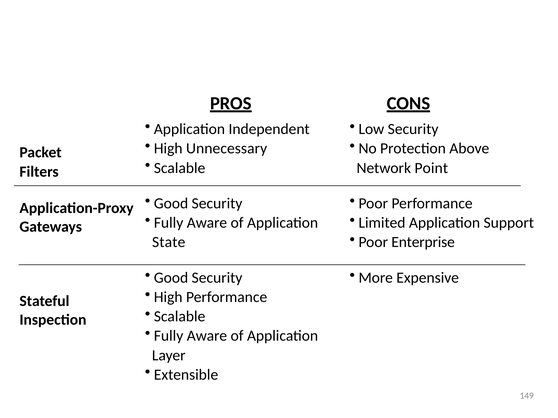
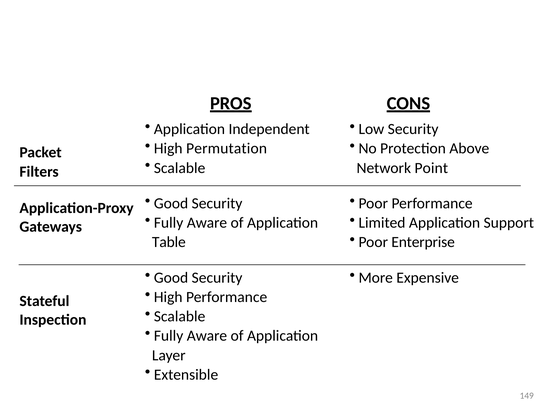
Unnecessary: Unnecessary -> Permutation
State: State -> Table
